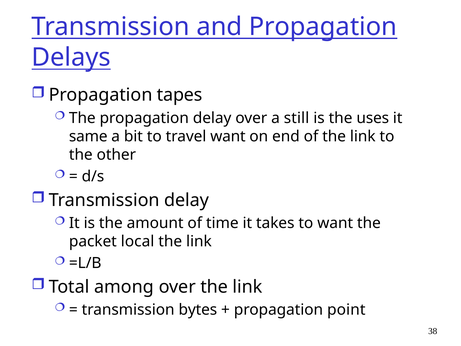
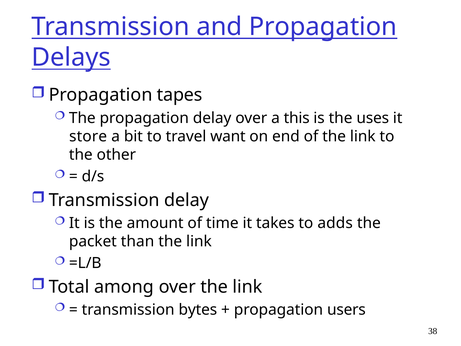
still: still -> this
same: same -> store
to want: want -> adds
local: local -> than
point: point -> users
